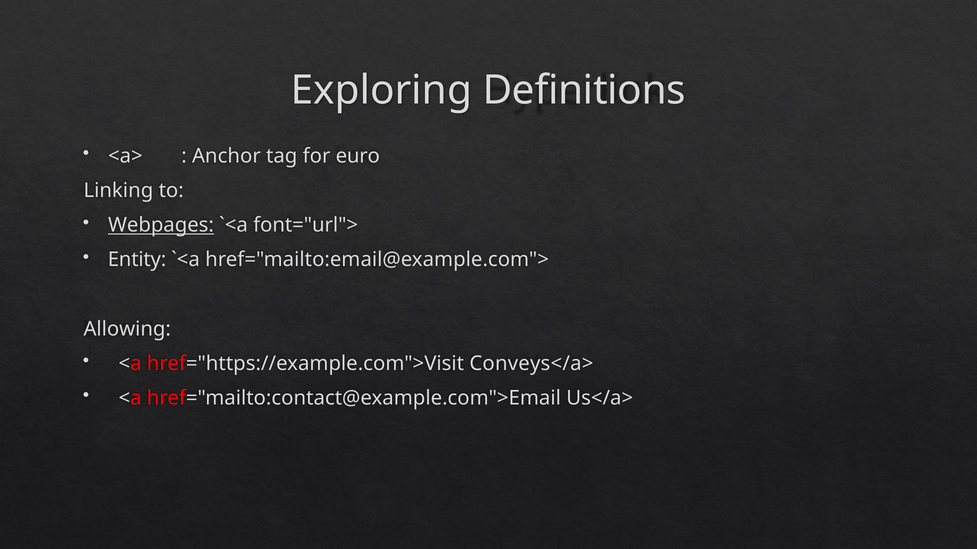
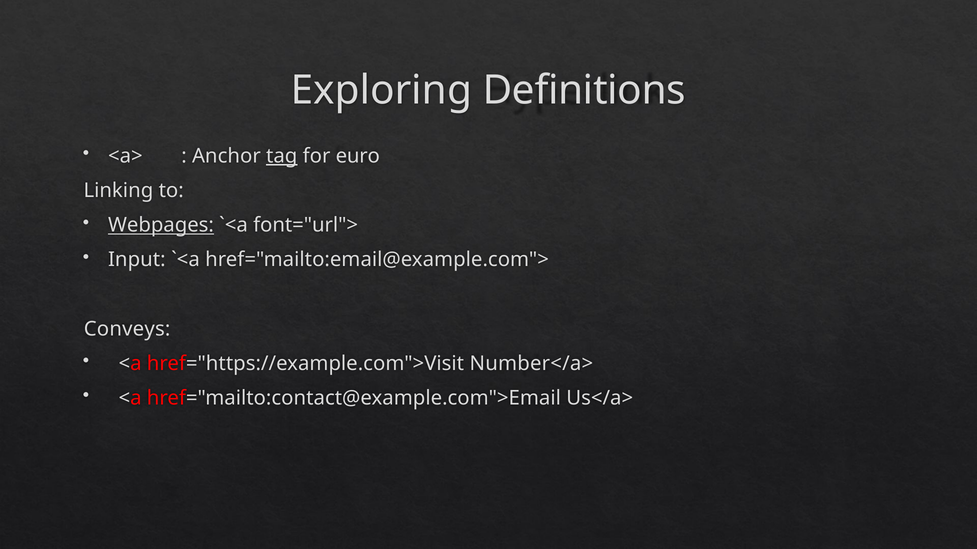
tag underline: none -> present
Entity: Entity -> Input
Allowing: Allowing -> Conveys
Conveys</a>: Conveys</a> -> Number</a>
